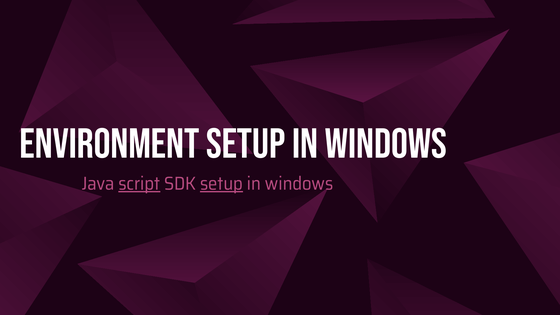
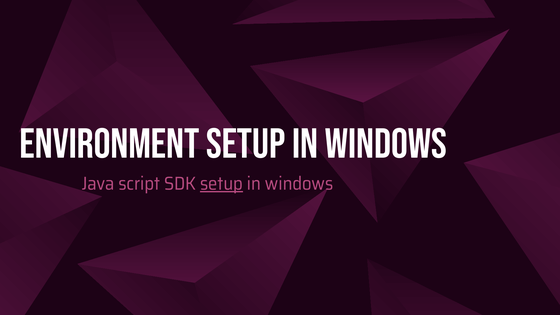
script underline: present -> none
